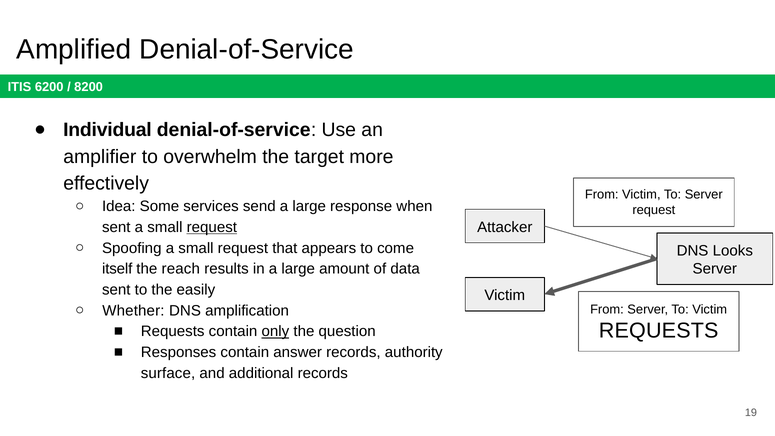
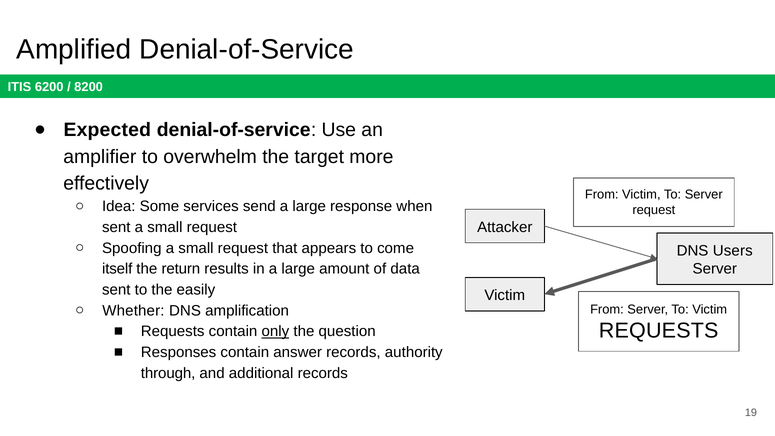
Individual: Individual -> Expected
request at (212, 227) underline: present -> none
Looks: Looks -> Users
reach: reach -> return
surface: surface -> through
